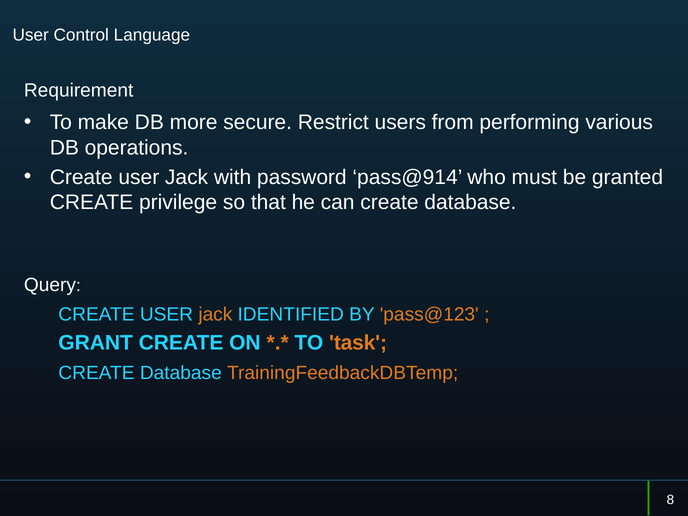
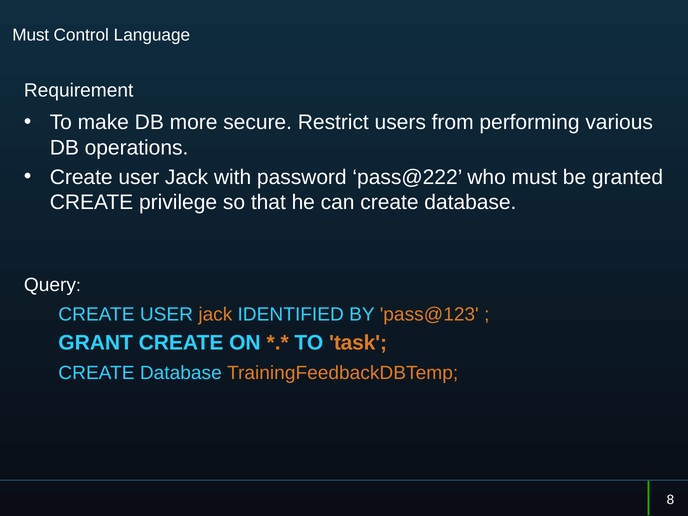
User at (31, 35): User -> Must
pass@914: pass@914 -> pass@222
